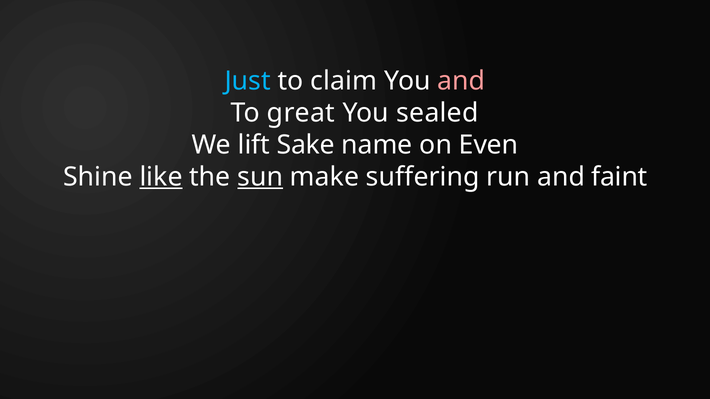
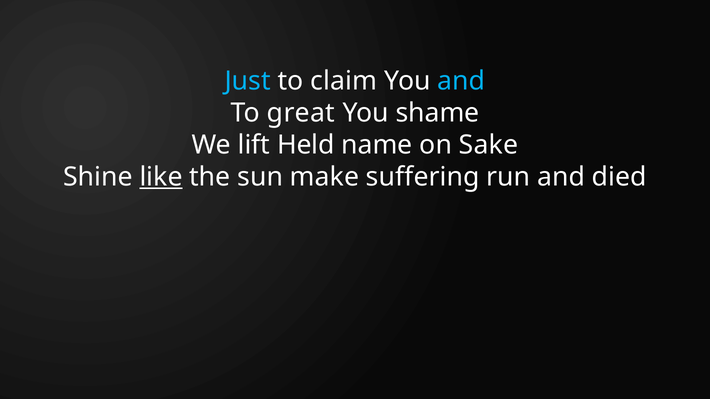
and at (461, 81) colour: pink -> light blue
sealed: sealed -> shame
Sake: Sake -> Held
Even: Even -> Sake
sun underline: present -> none
faint: faint -> died
